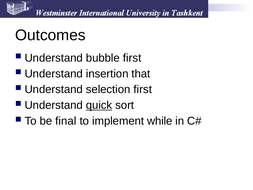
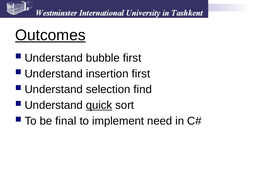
Outcomes underline: none -> present
insertion that: that -> first
selection first: first -> find
while: while -> need
